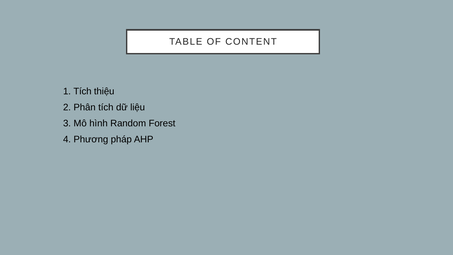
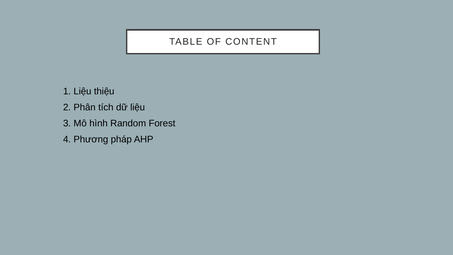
1 Tích: Tích -> Liệu
